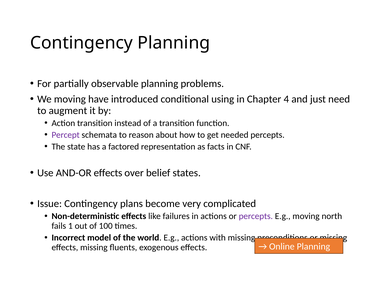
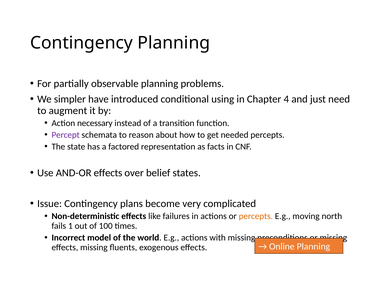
We moving: moving -> simpler
Action transition: transition -> necessary
percepts at (256, 217) colour: purple -> orange
